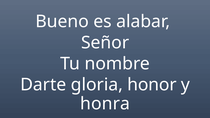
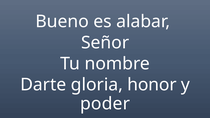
honra: honra -> poder
